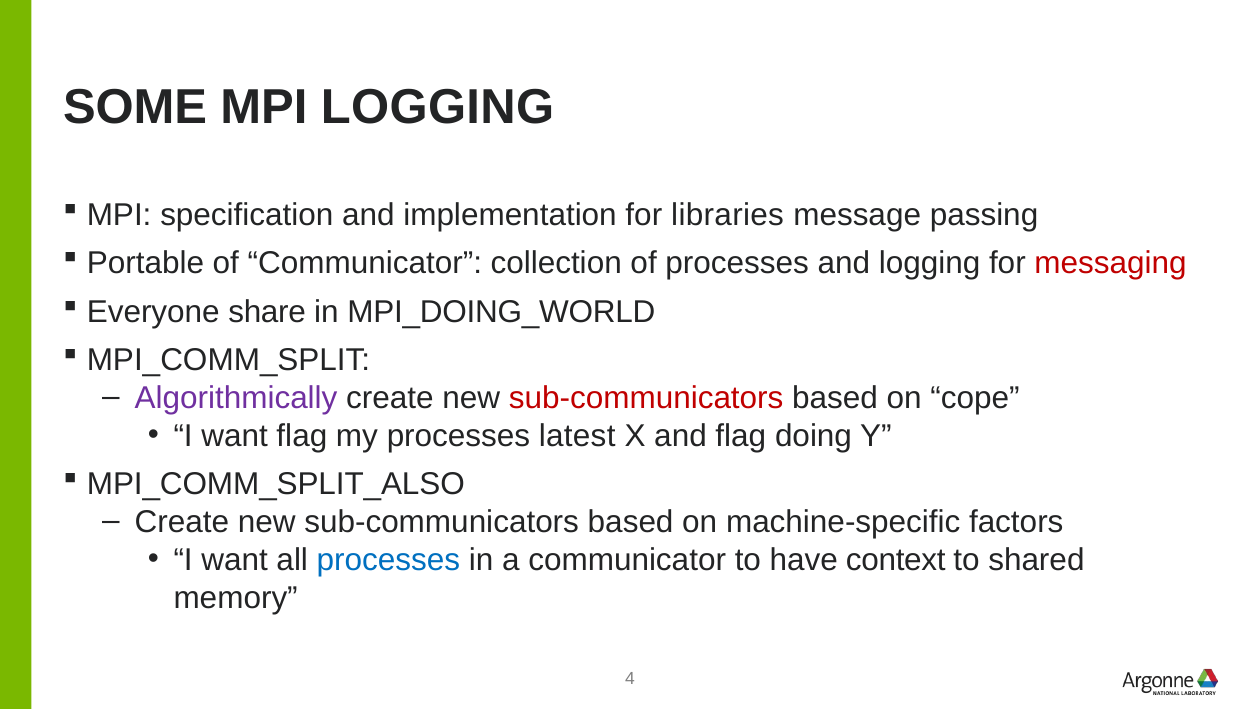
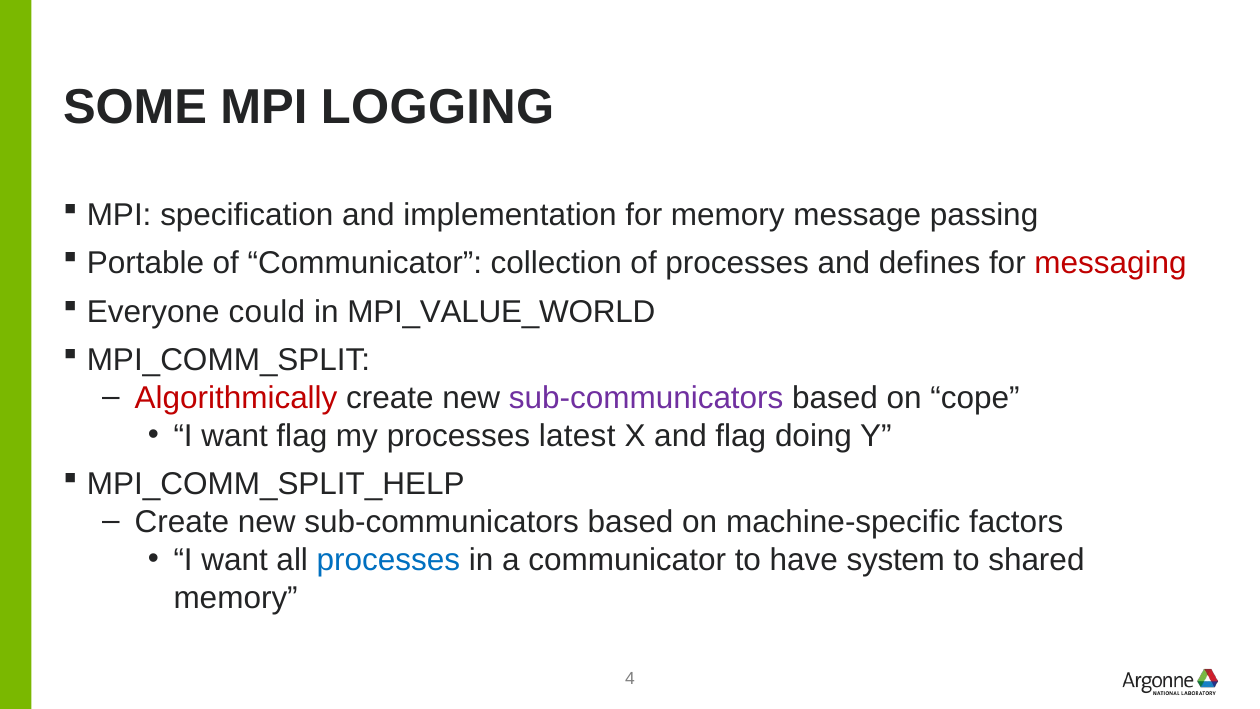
for libraries: libraries -> memory
and logging: logging -> defines
share: share -> could
MPI_DOING_WORLD: MPI_DOING_WORLD -> MPI_VALUE_WORLD
Algorithmically colour: purple -> red
sub-communicators at (646, 398) colour: red -> purple
MPI_COMM_SPLIT_ALSO: MPI_COMM_SPLIT_ALSO -> MPI_COMM_SPLIT_HELP
context: context -> system
